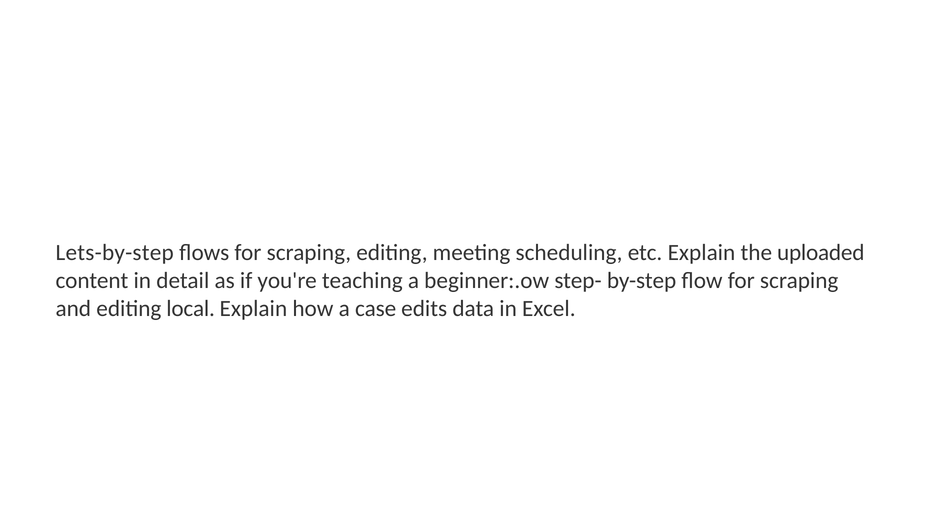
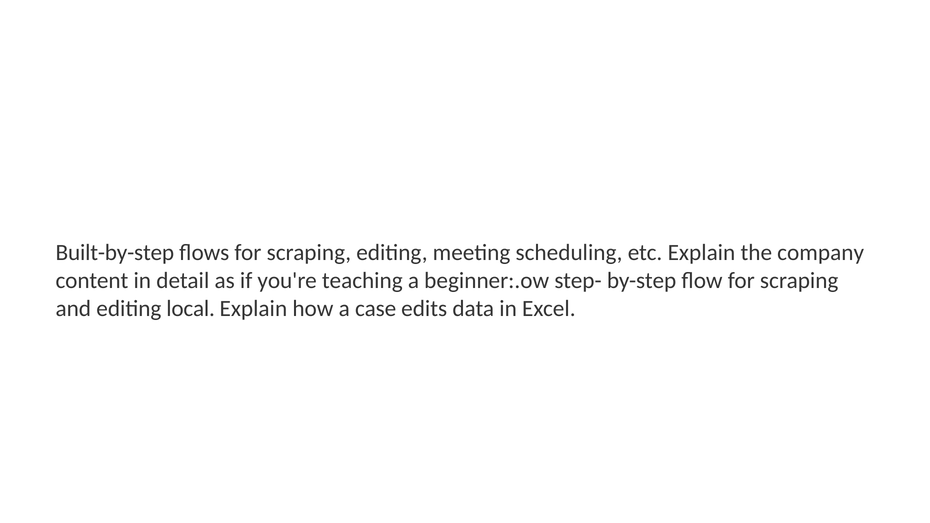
Lets-by-step: Lets-by-step -> Built-by-step
uploaded: uploaded -> company
